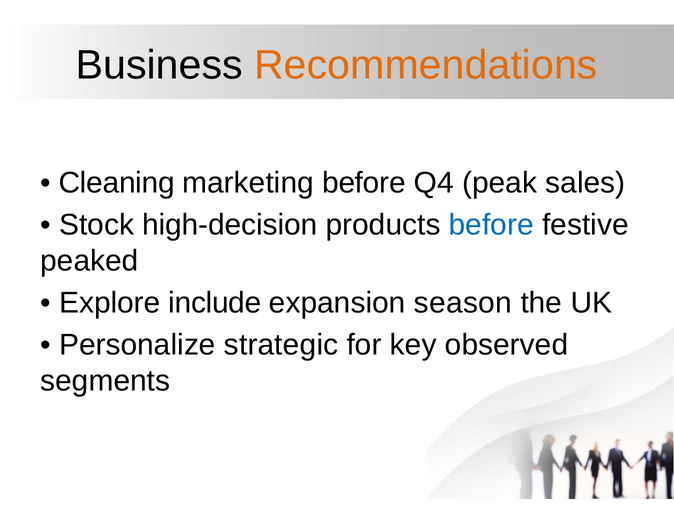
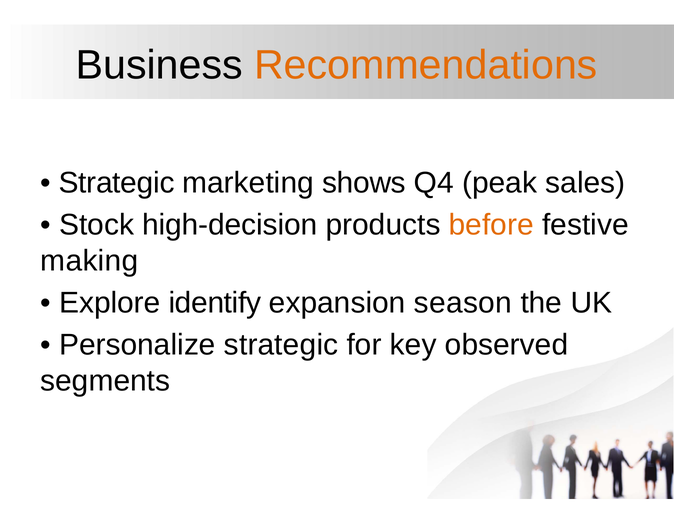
Cleaning at (117, 183): Cleaning -> Strategic
marketing before: before -> shows
before at (491, 225) colour: blue -> orange
peaked: peaked -> making
include: include -> identify
